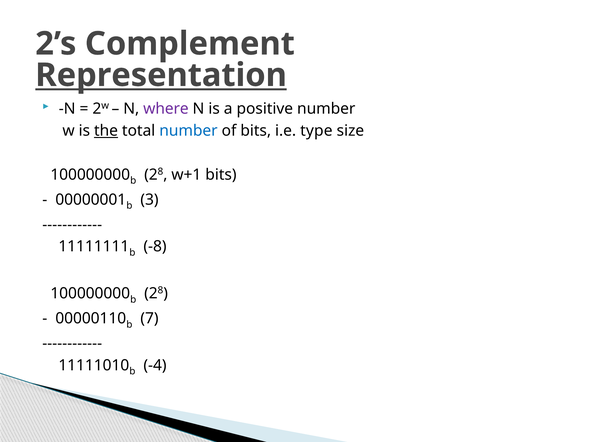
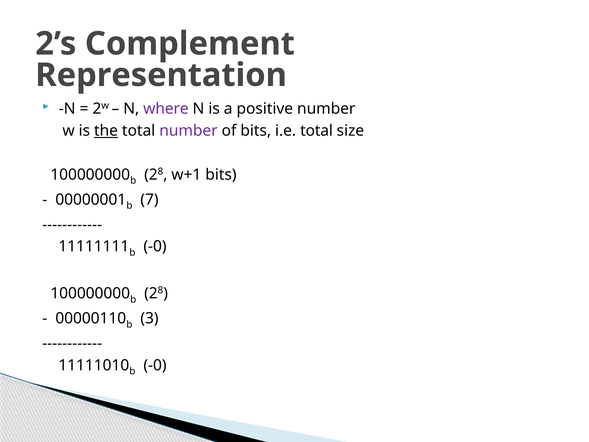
Representation underline: present -> none
number at (188, 131) colour: blue -> purple
i.e type: type -> total
3: 3 -> 7
-8 at (155, 246): -8 -> -0
7: 7 -> 3
-4 at (155, 365): -4 -> -0
